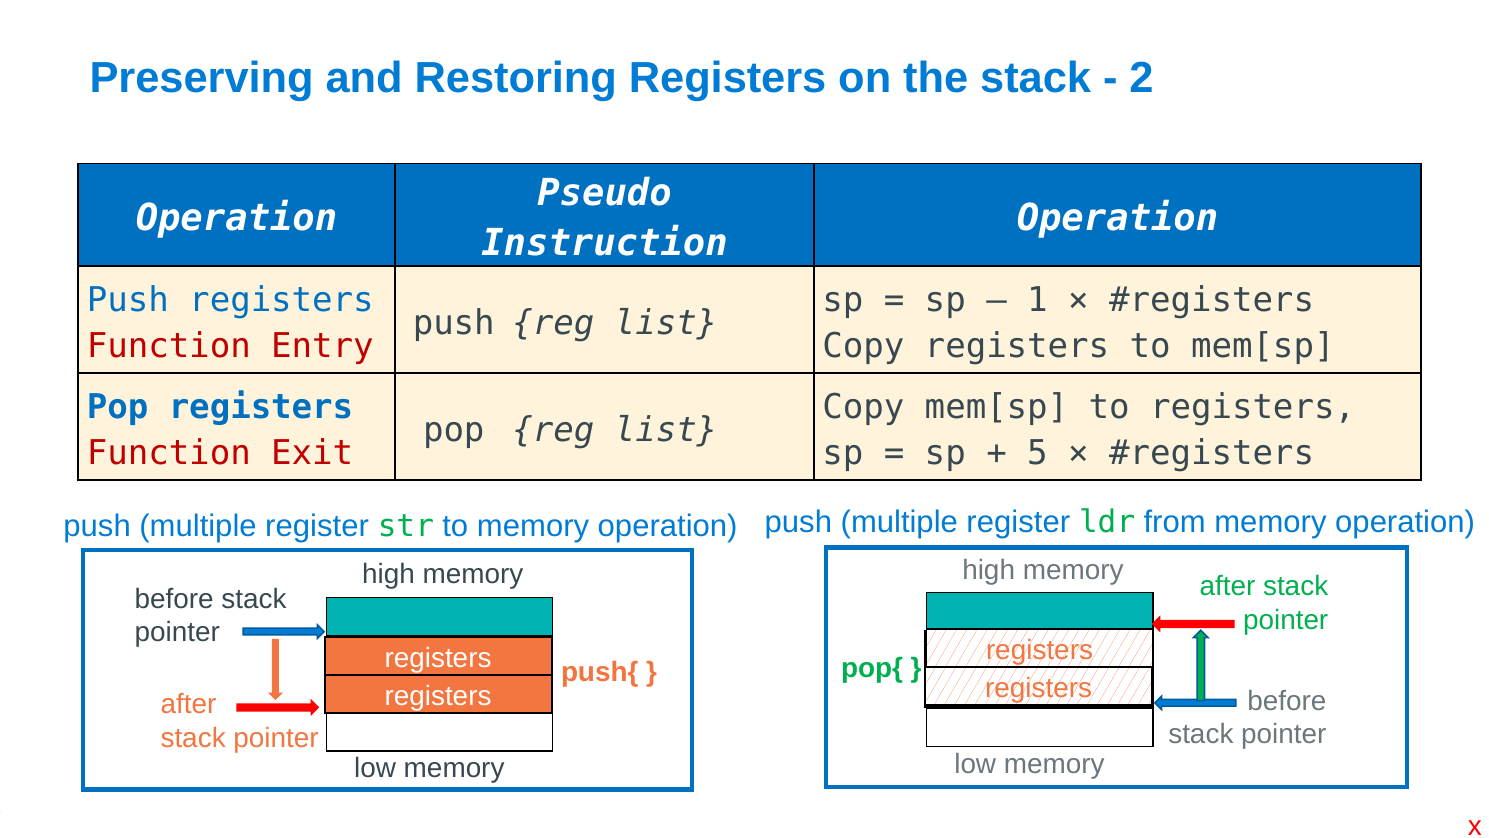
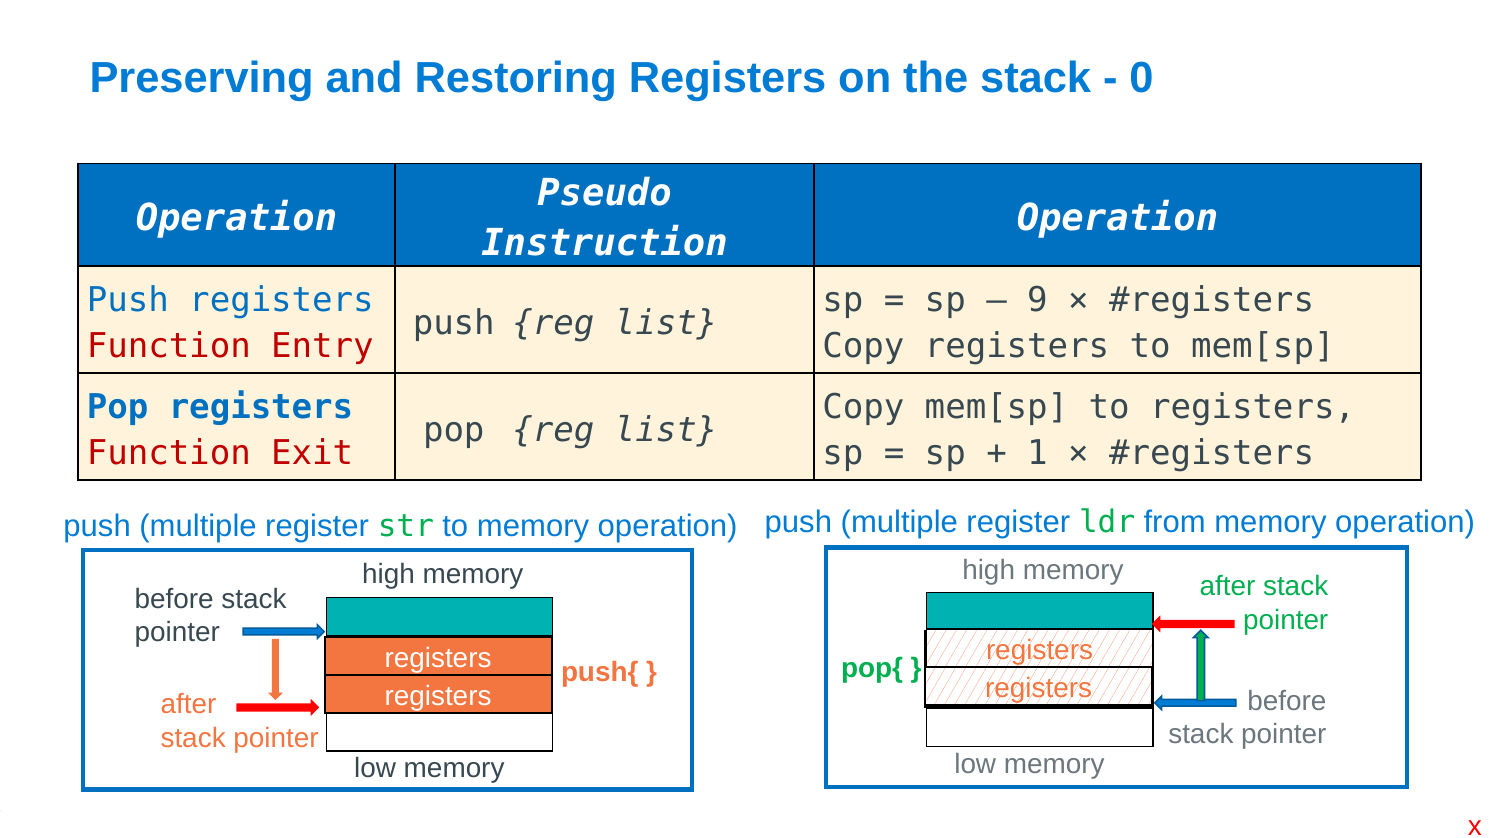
2: 2 -> 0
1: 1 -> 9
5: 5 -> 1
